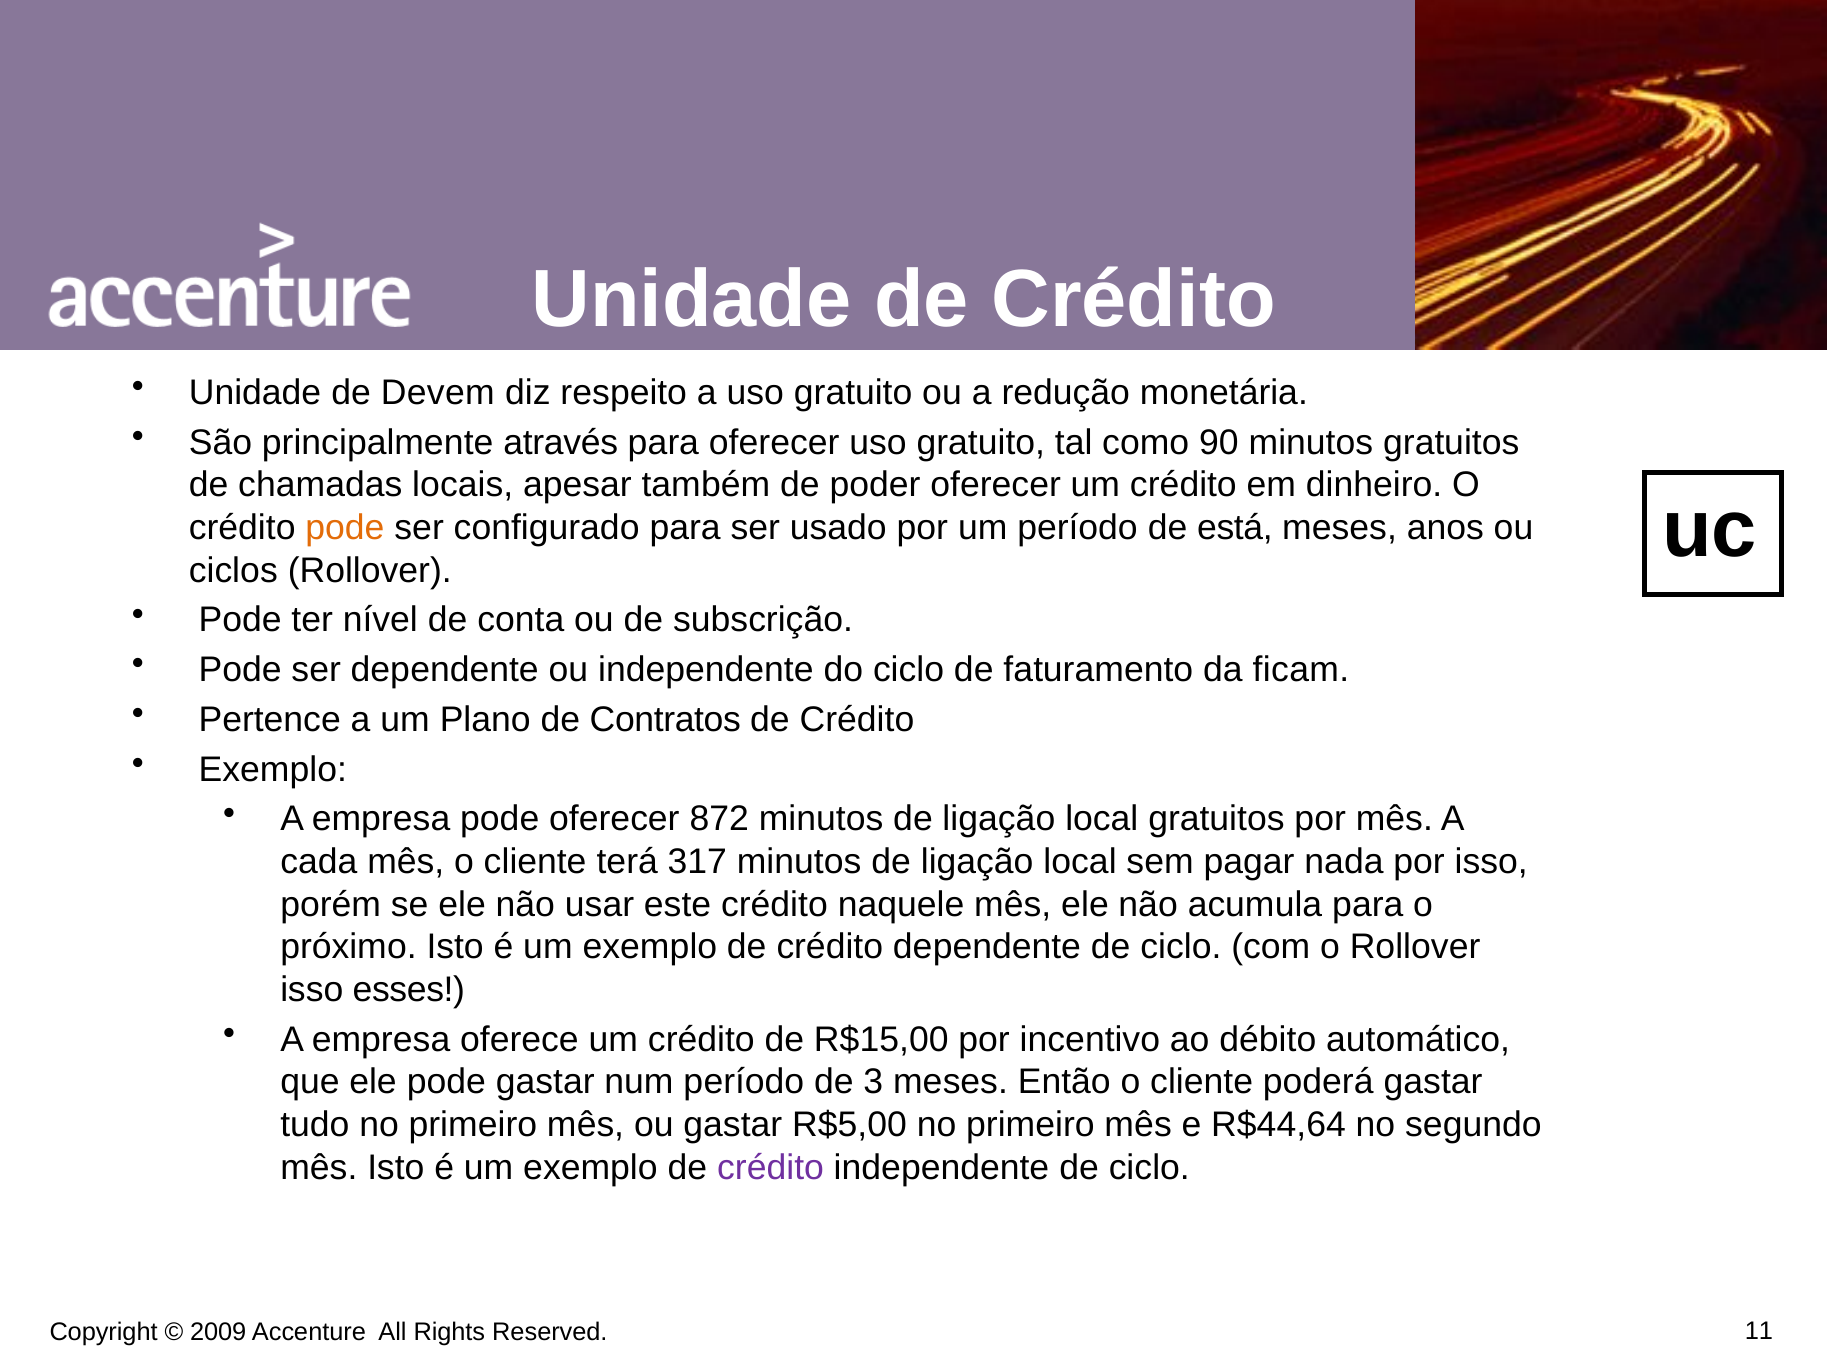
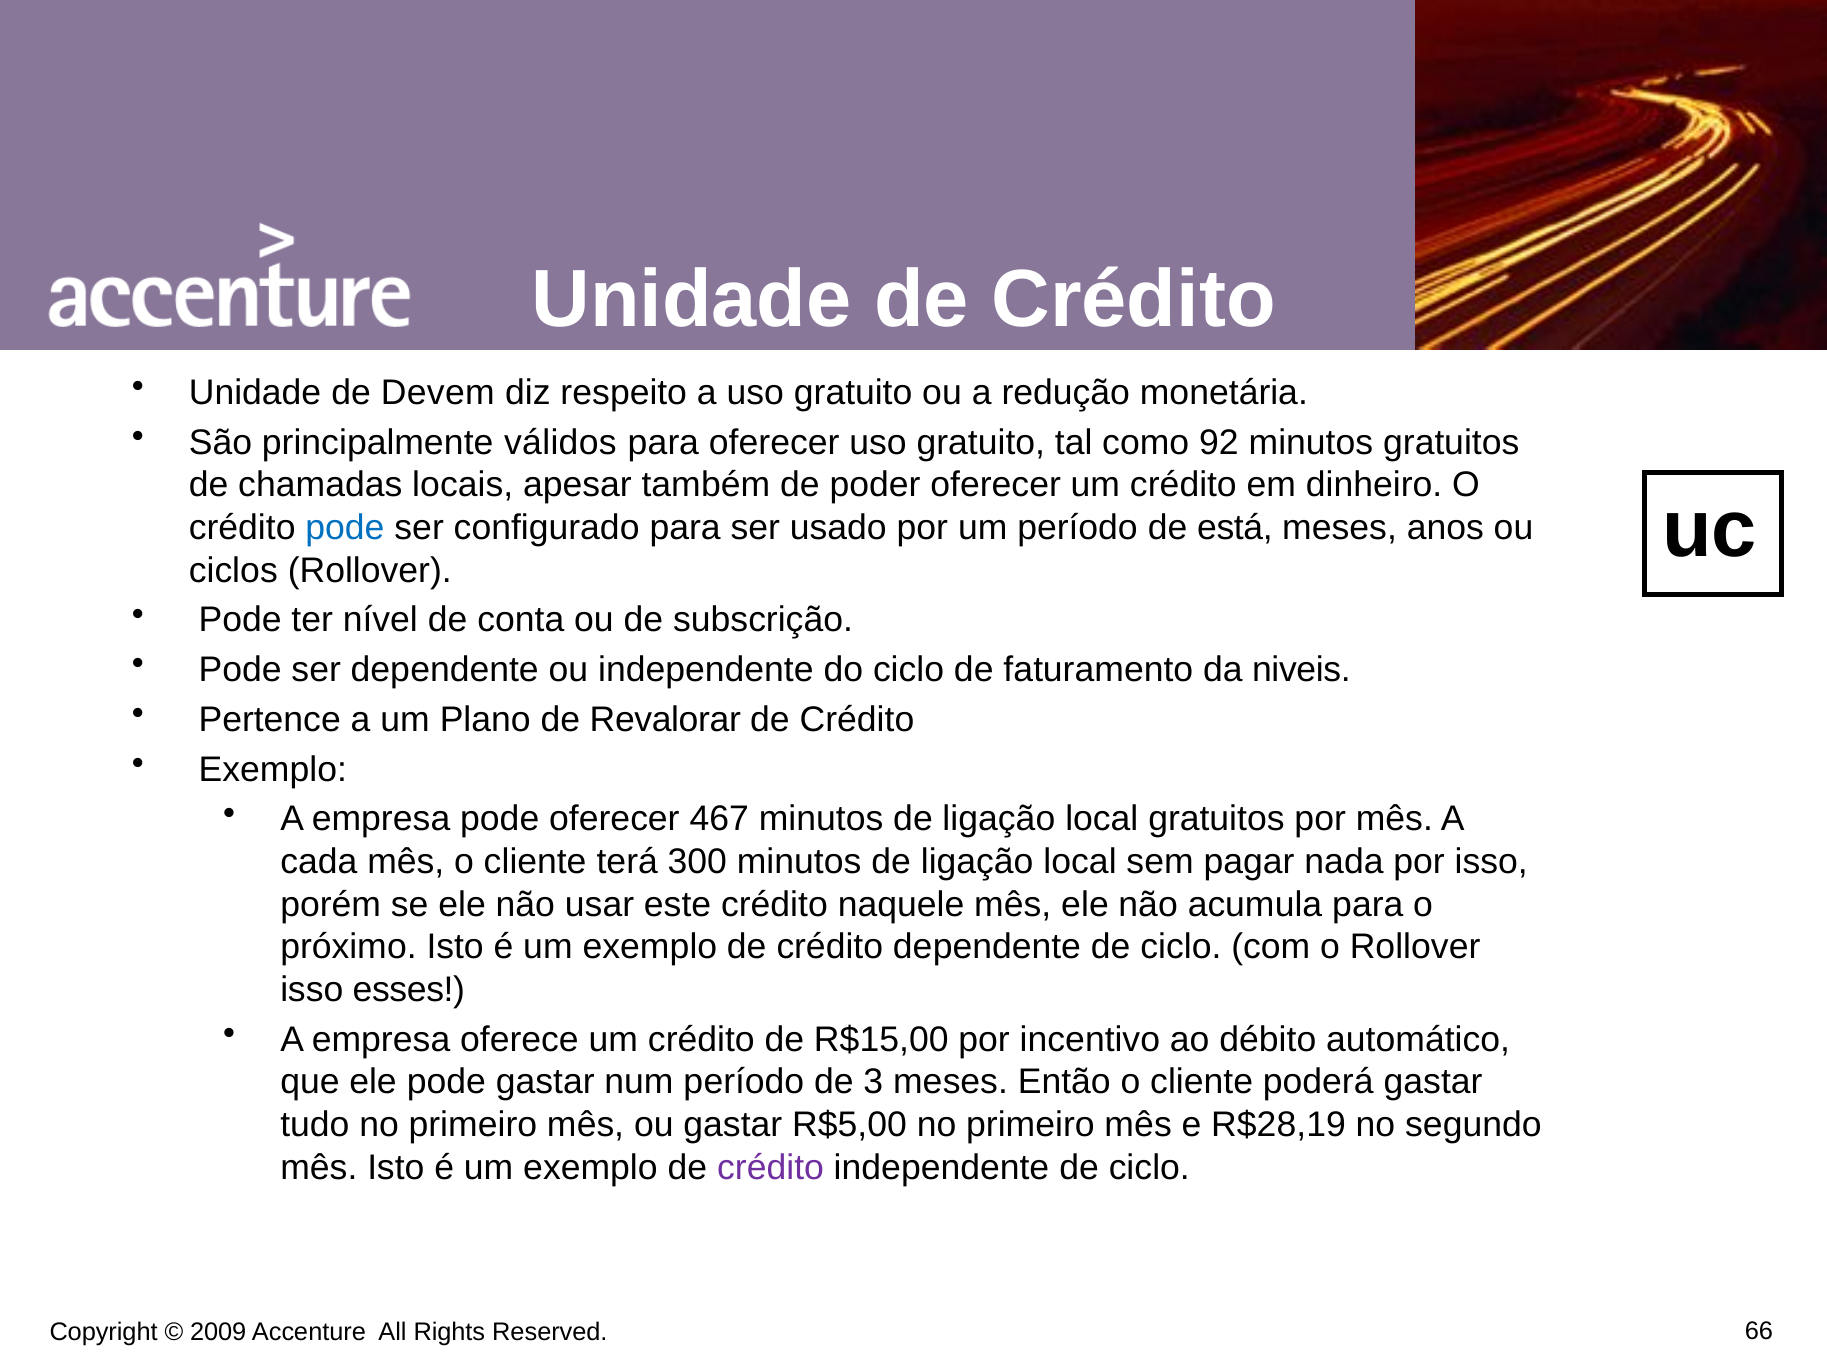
através: através -> válidos
90: 90 -> 92
pode at (345, 528) colour: orange -> blue
ficam: ficam -> niveis
Contratos: Contratos -> Revalorar
872: 872 -> 467
317: 317 -> 300
R$44,64: R$44,64 -> R$28,19
11: 11 -> 66
